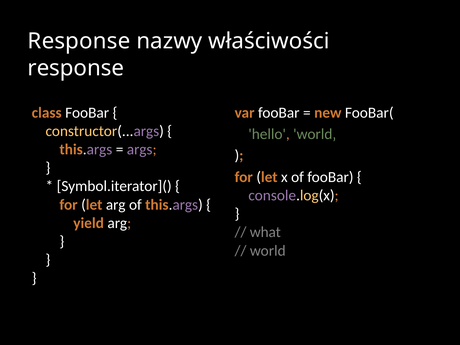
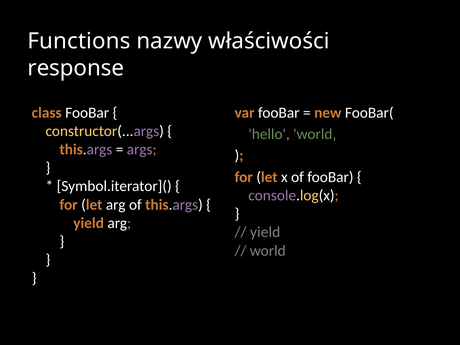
Response at (79, 41): Response -> Functions
what at (265, 232): what -> yield
